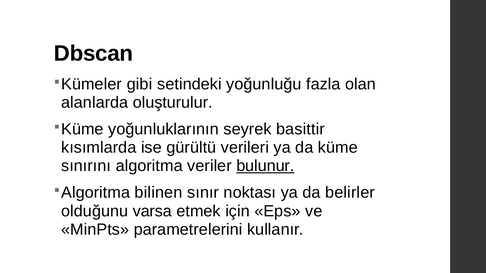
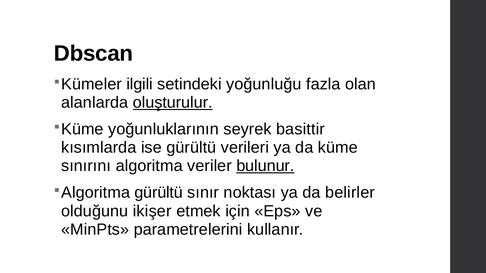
gibi: gibi -> ilgili
oluşturulur underline: none -> present
bilinen at (159, 193): bilinen -> gürültü
varsa: varsa -> ikişer
